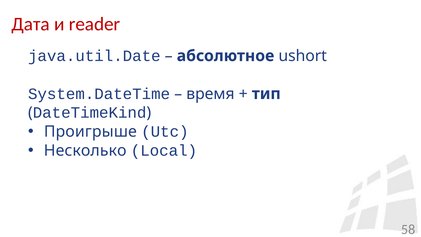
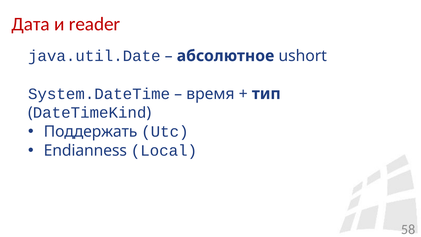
Проигрыше: Проигрыше -> Поддержать
Несколько: Несколько -> Endianness
